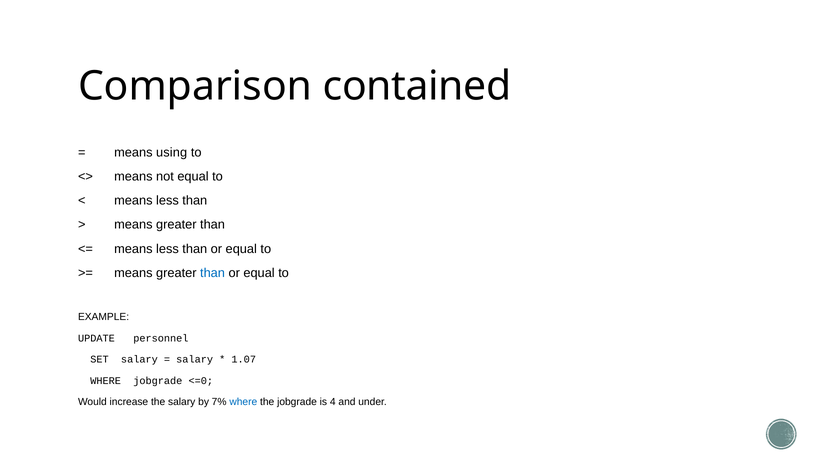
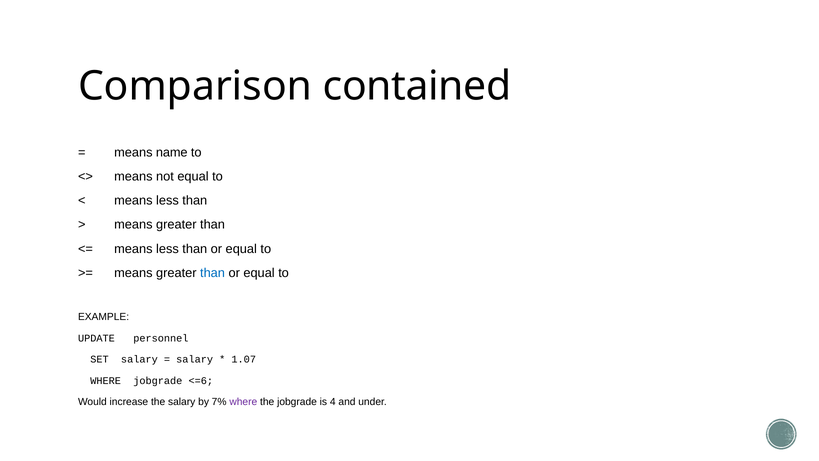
using: using -> name
<=0: <=0 -> <=6
where at (243, 402) colour: blue -> purple
